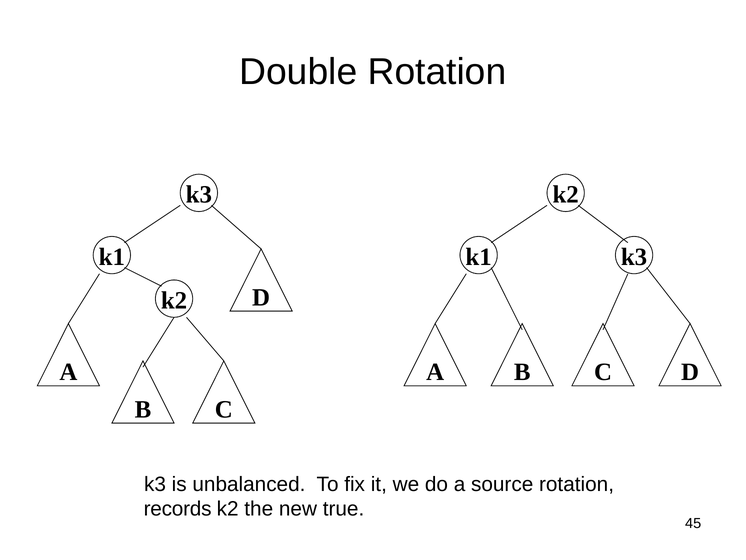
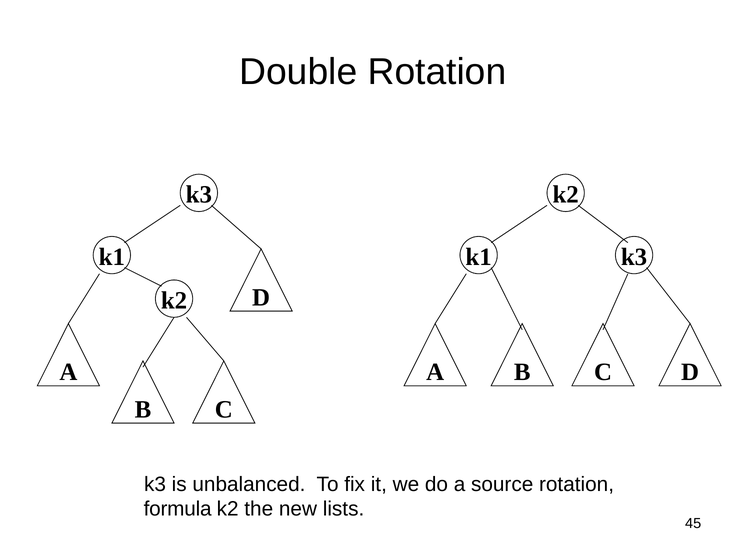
records: records -> formula
true: true -> lists
